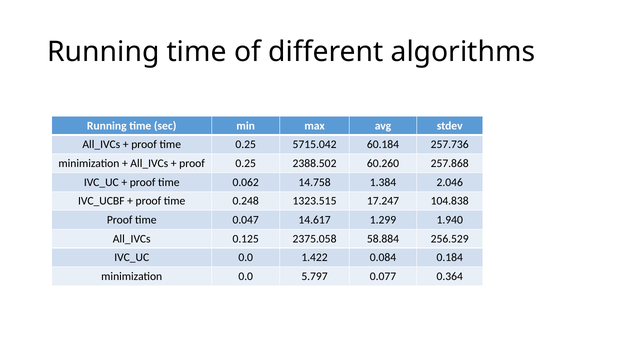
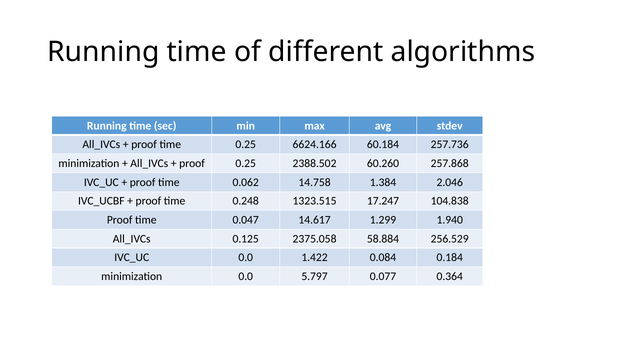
5715.042: 5715.042 -> 6624.166
